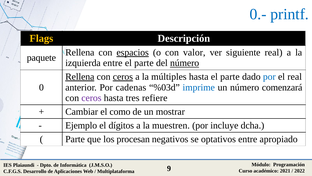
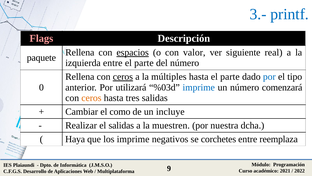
0.-: 0.- -> 3.-
Flags colour: yellow -> pink
número at (185, 63) underline: present -> none
Rellena at (80, 77) underline: present -> none
el real: real -> tipo
cadenas: cadenas -> utilizará
ceros at (91, 98) colour: purple -> orange
tres refiere: refiere -> salidas
mostrar: mostrar -> incluye
Ejemplo: Ejemplo -> Realizar
el dígitos: dígitos -> salidas
incluye: incluye -> nuestra
Parte at (75, 139): Parte -> Haya
los procesan: procesan -> imprime
optativos: optativos -> corchetes
apropiado: apropiado -> reemplaza
